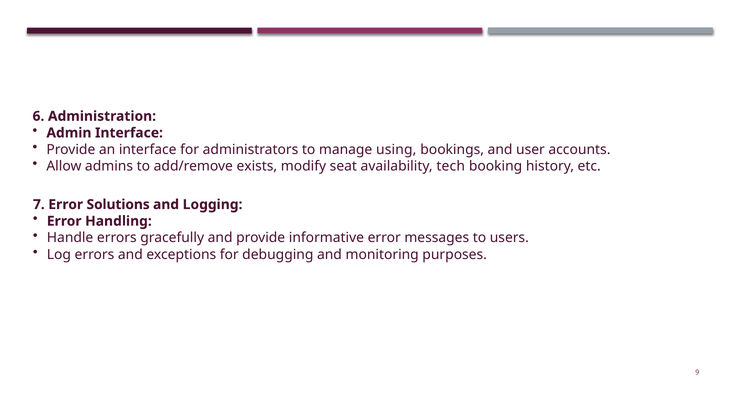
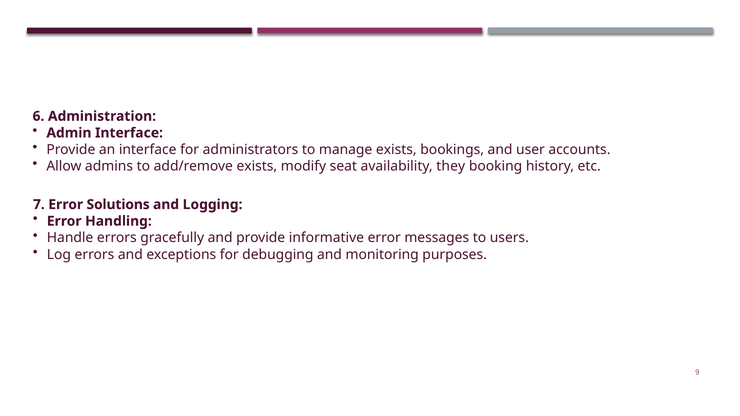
manage using: using -> exists
tech: tech -> they
